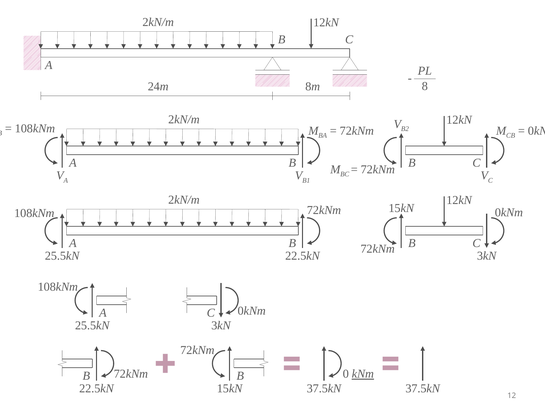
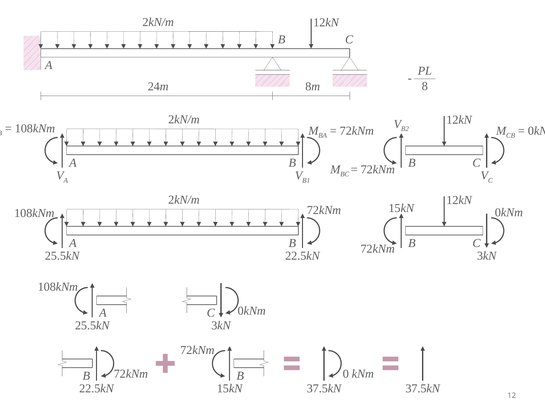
kNm underline: present -> none
